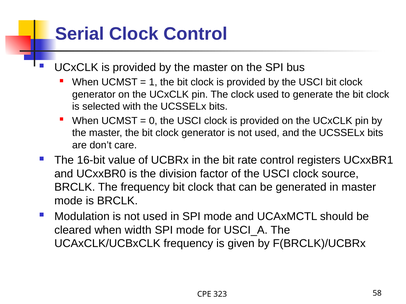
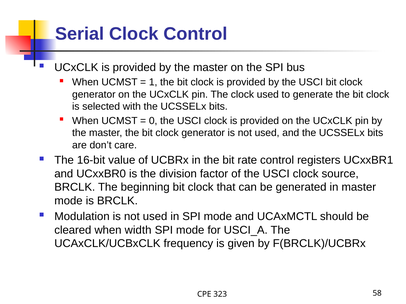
The frequency: frequency -> beginning
